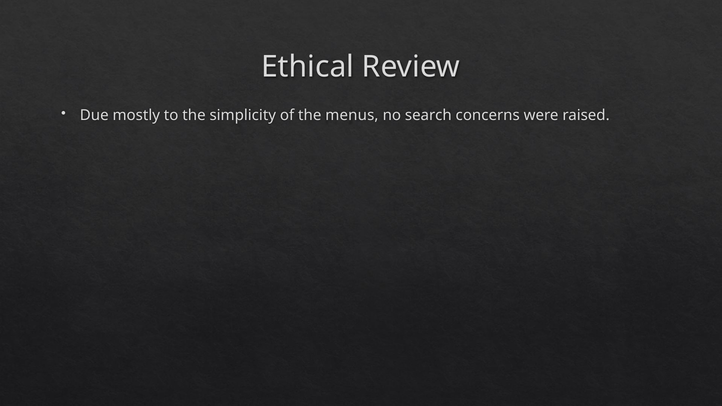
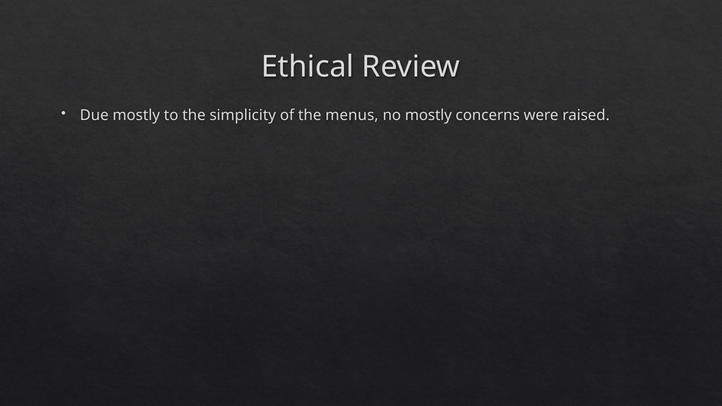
no search: search -> mostly
